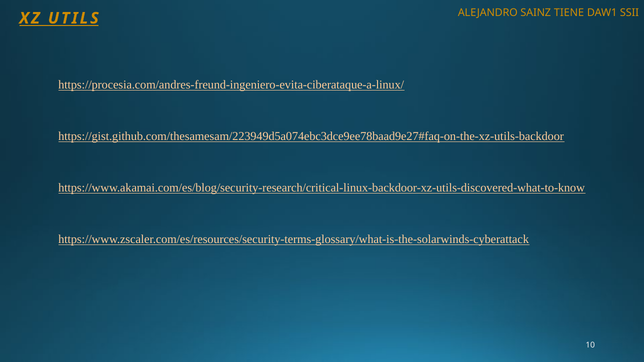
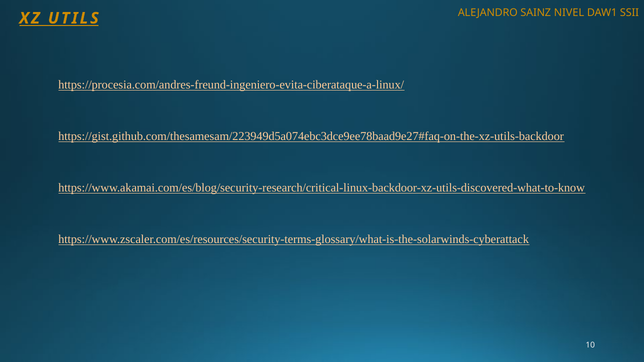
TIENE: TIENE -> NIVEL
